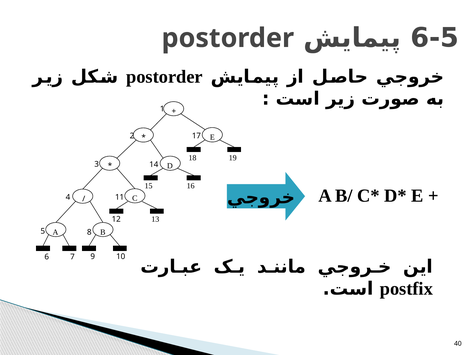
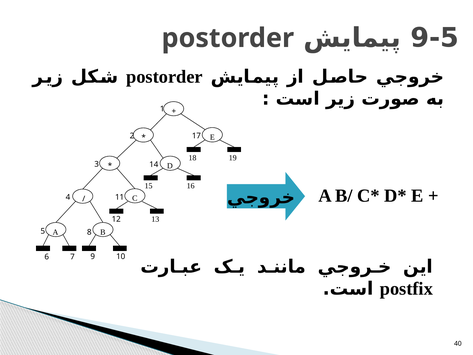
6-5: 6-5 -> 9-5
